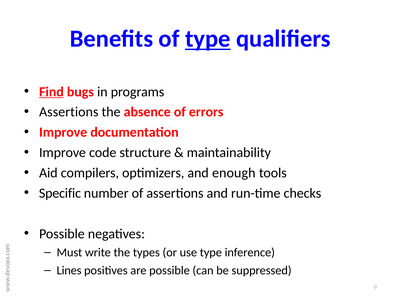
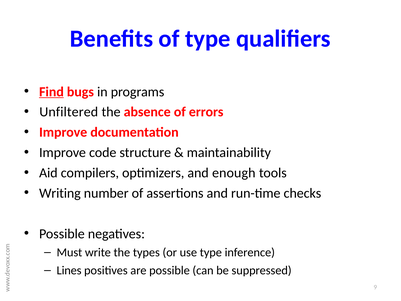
type at (208, 39) underline: present -> none
Assertions at (69, 112): Assertions -> Unfiltered
Specific: Specific -> Writing
